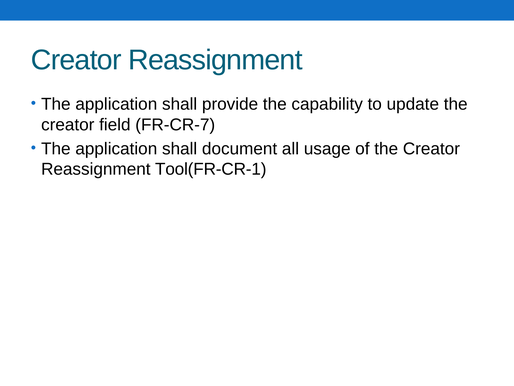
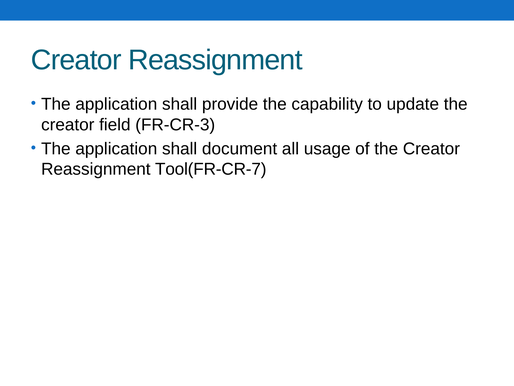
FR-CR-7: FR-CR-7 -> FR-CR-3
Tool(FR-CR-1: Tool(FR-CR-1 -> Tool(FR-CR-7
